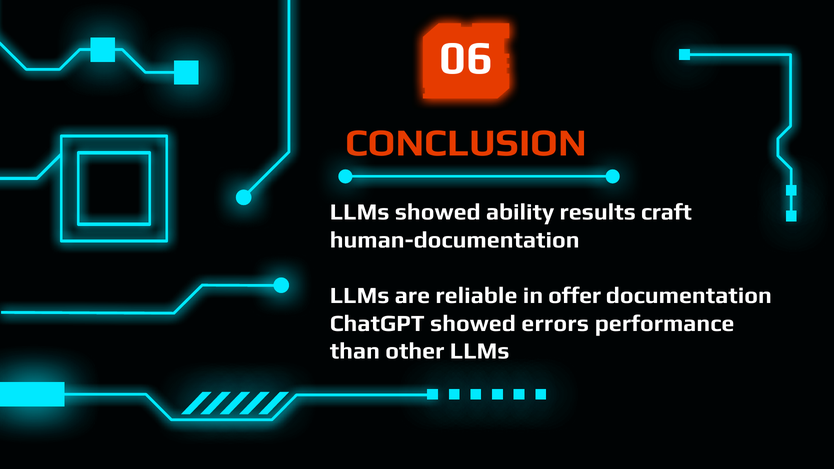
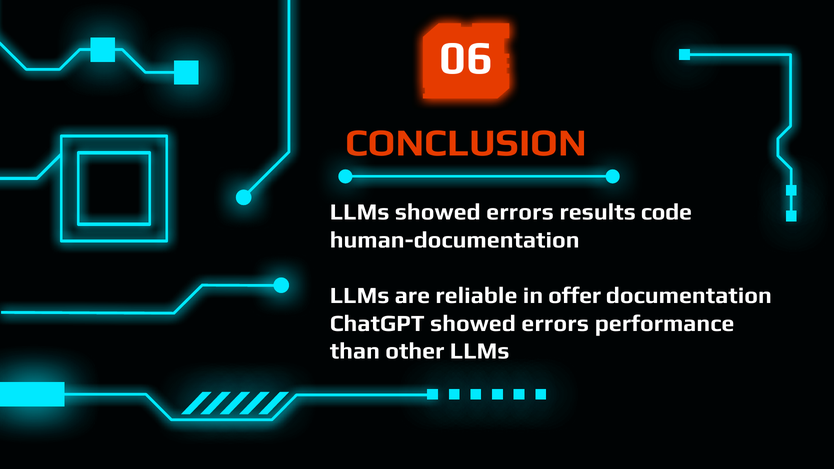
LLMs showed ability: ability -> errors
craft: craft -> code
